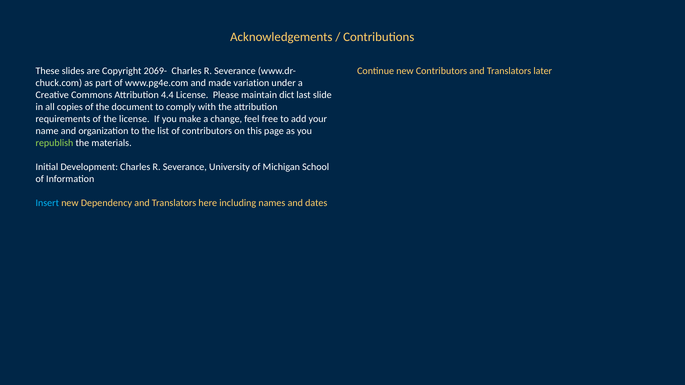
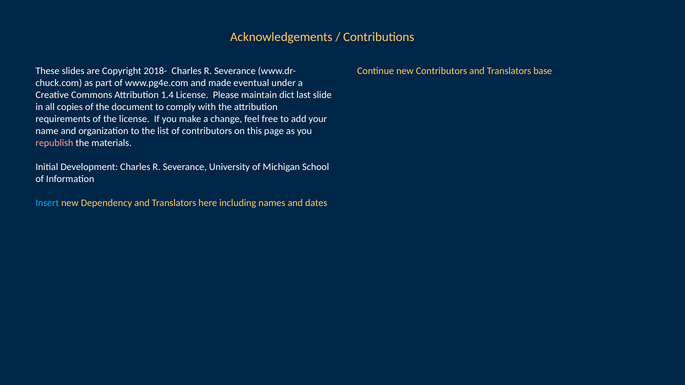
2069-: 2069- -> 2018-
later: later -> base
variation: variation -> eventual
4.4: 4.4 -> 1.4
republish colour: light green -> pink
